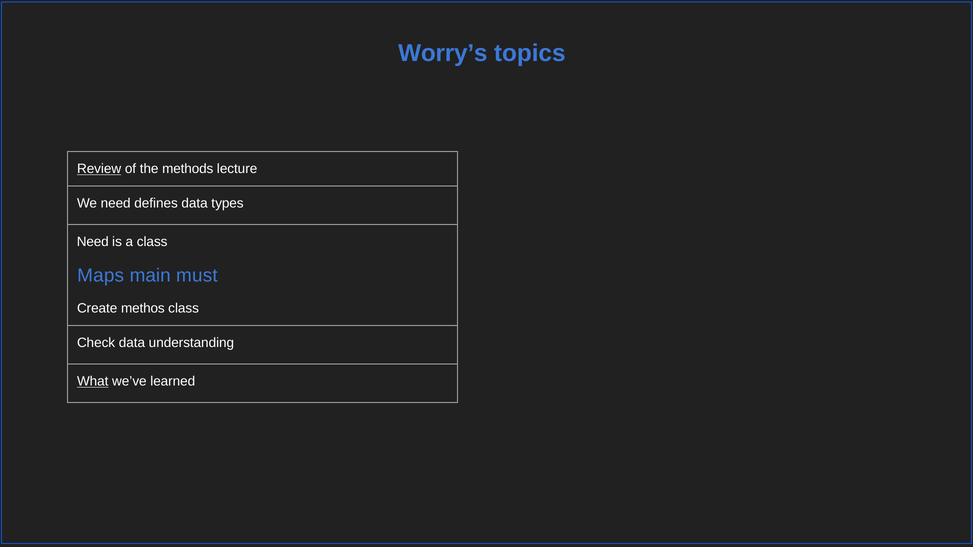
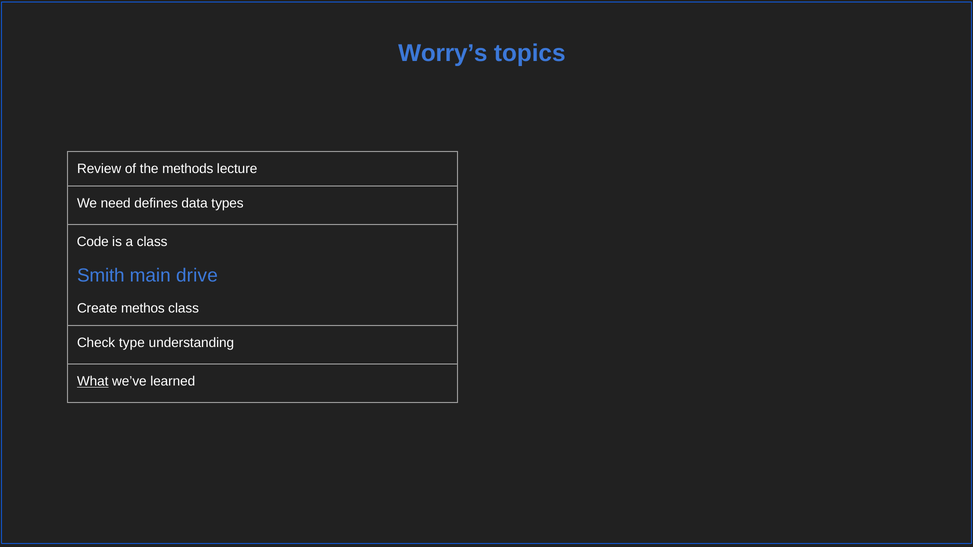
Review underline: present -> none
Need at (93, 242): Need -> Code
Maps: Maps -> Smith
must: must -> drive
Check data: data -> type
